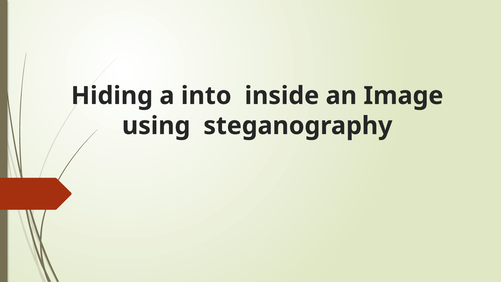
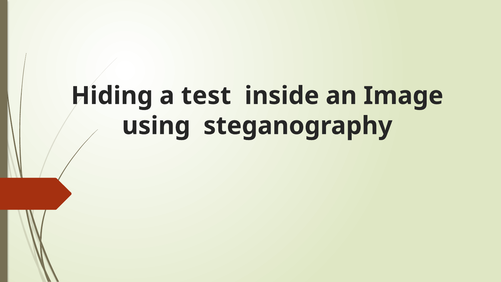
into: into -> test
